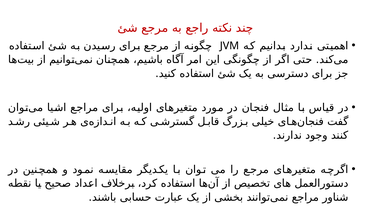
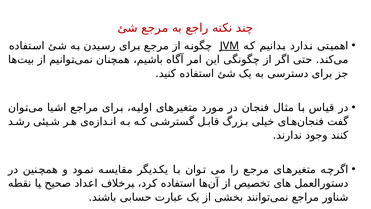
JVM underline: none -> present
